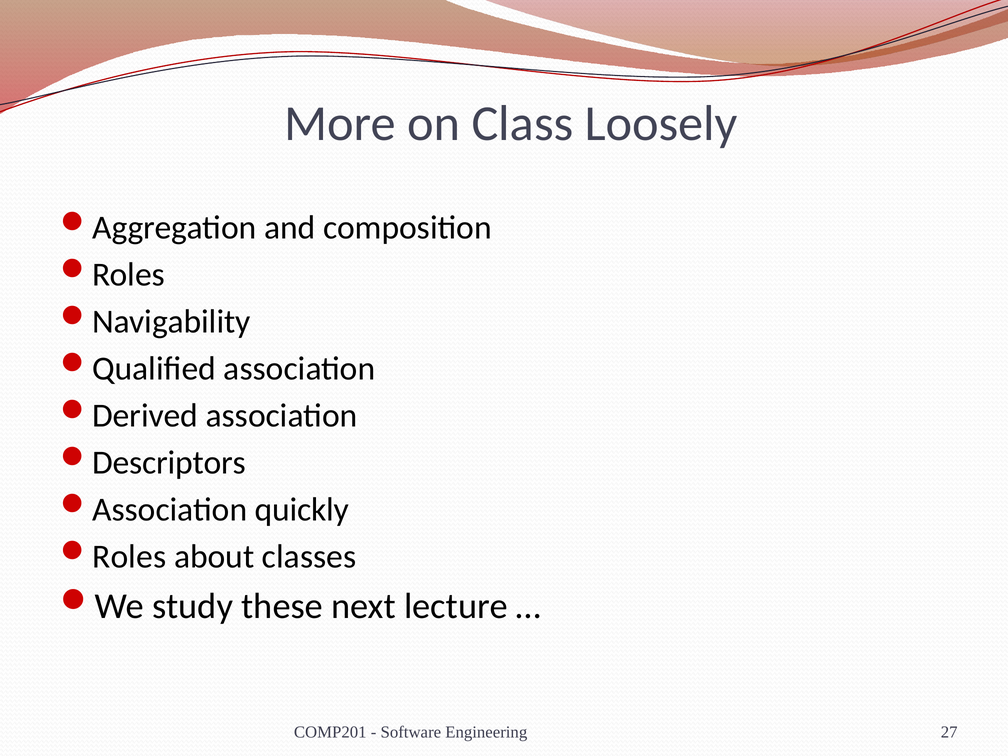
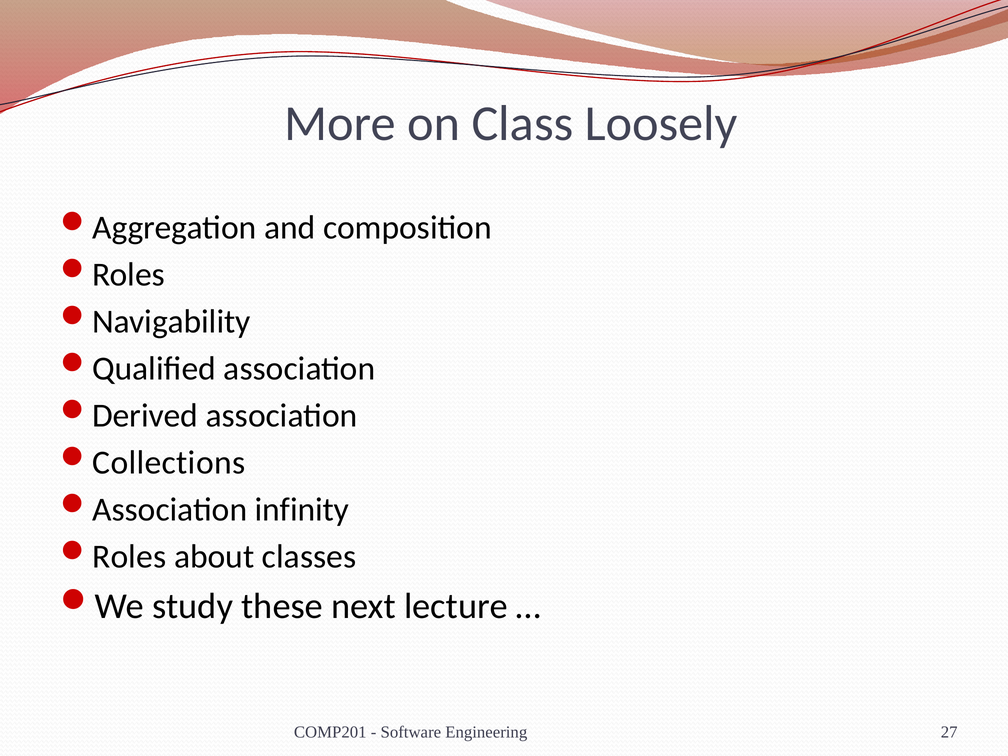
Descriptors: Descriptors -> Collections
quickly: quickly -> infinity
